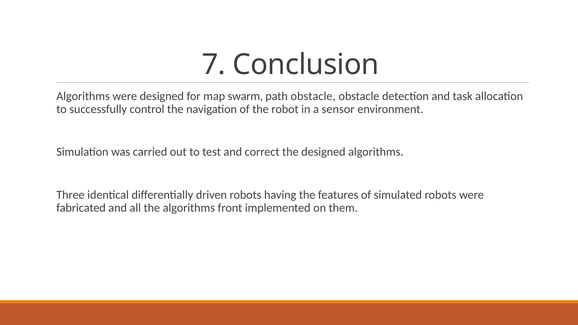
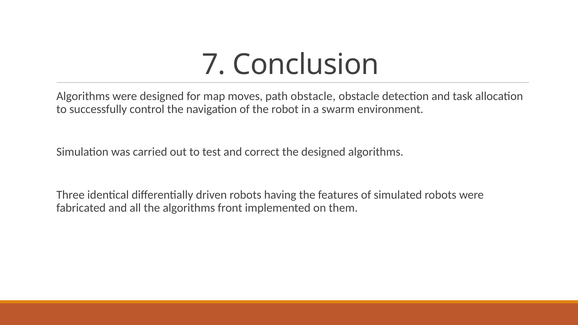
swarm: swarm -> moves
sensor: sensor -> swarm
